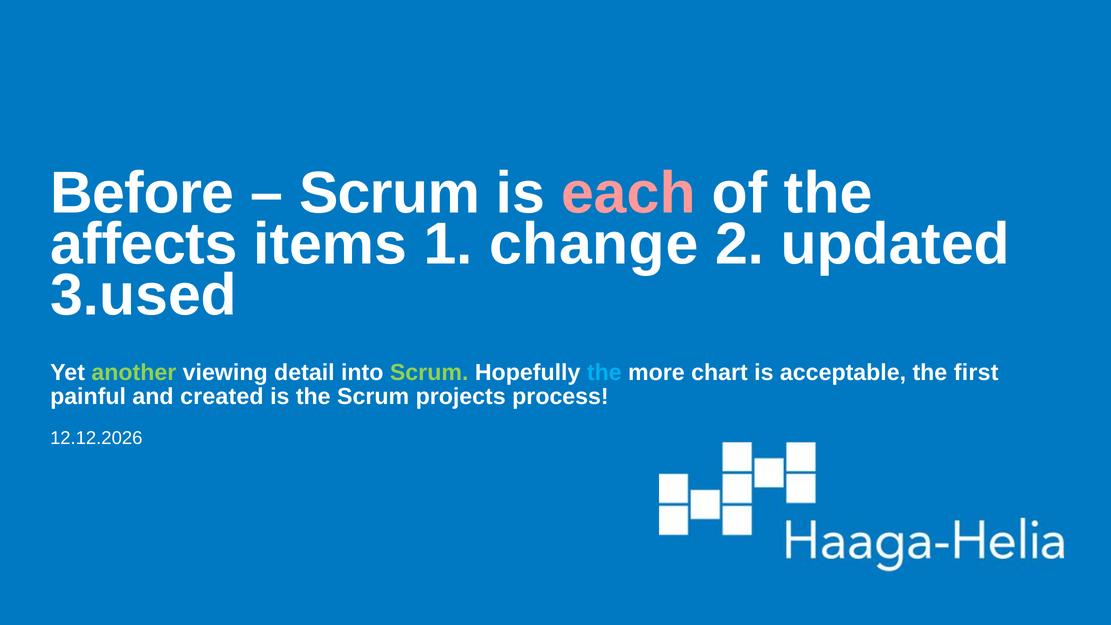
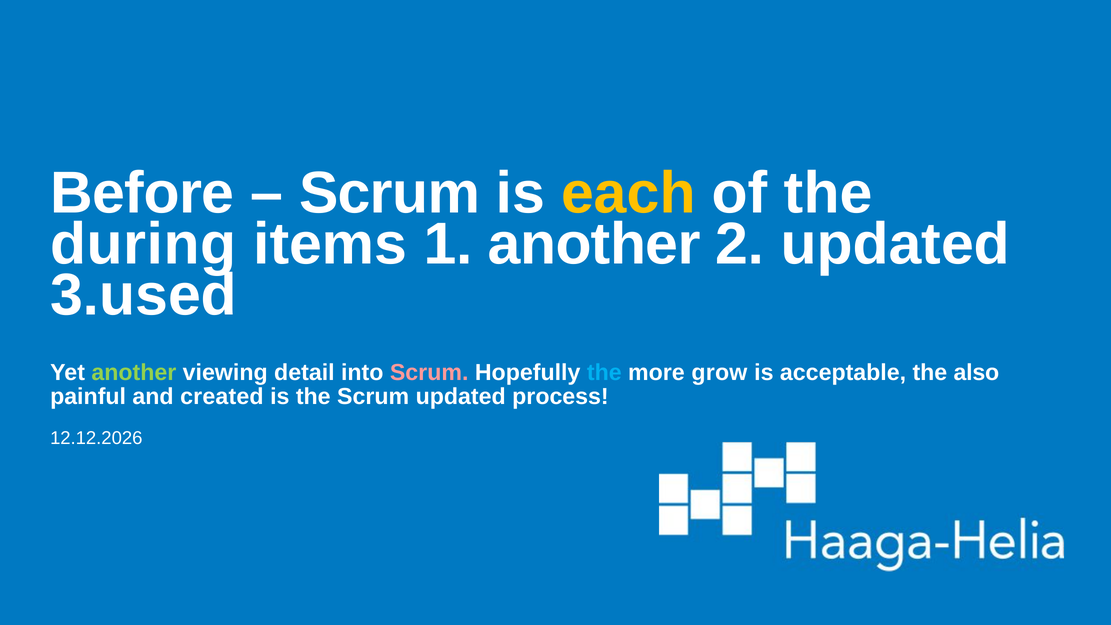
each colour: pink -> yellow
affects: affects -> during
1 change: change -> another
Scrum at (429, 372) colour: light green -> pink
chart: chart -> grow
first: first -> also
Scrum projects: projects -> updated
